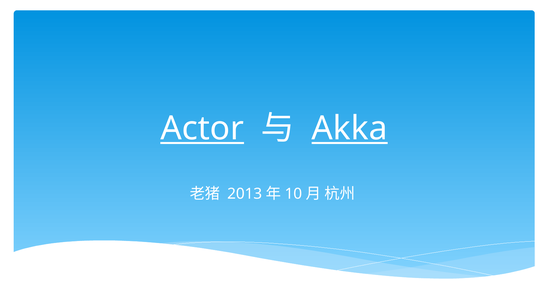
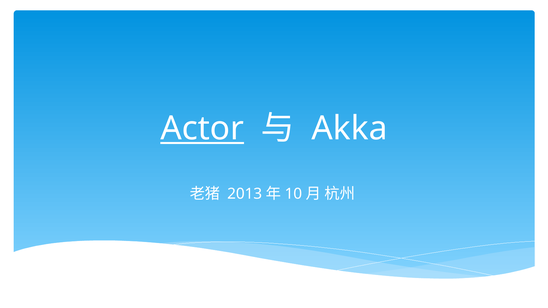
Akka underline: present -> none
